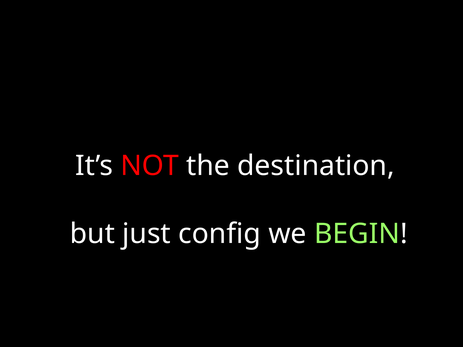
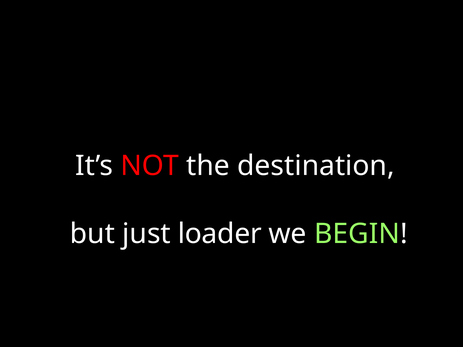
config: config -> loader
